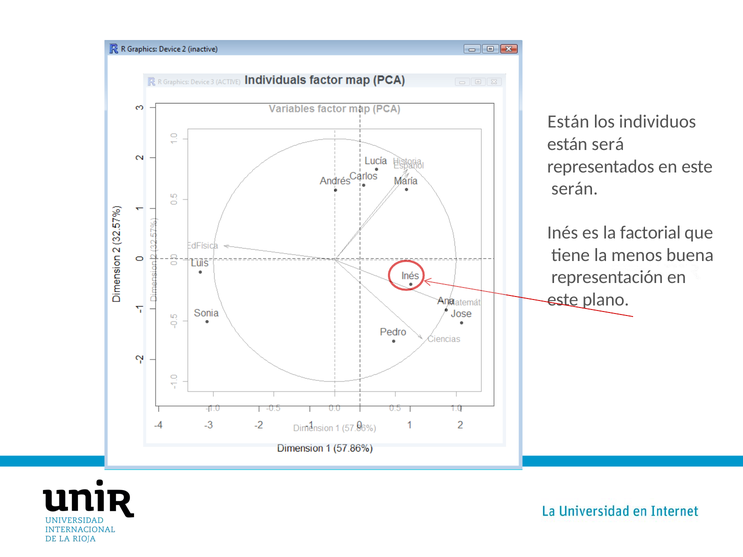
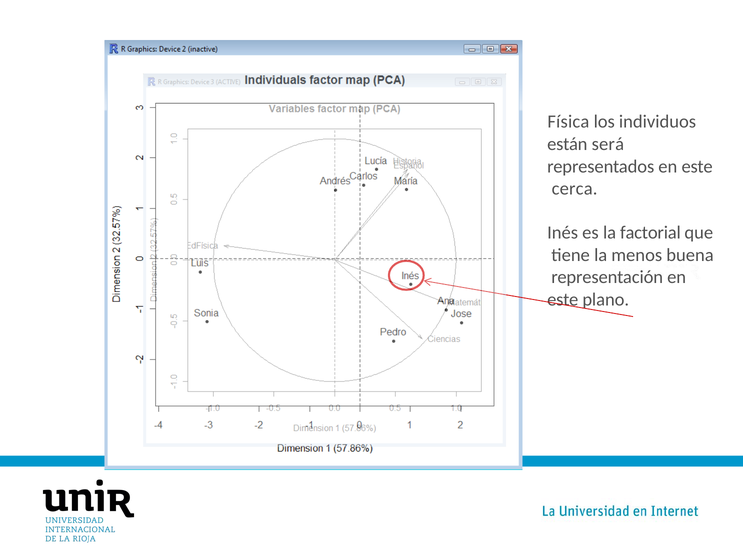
Están at (568, 122): Están -> Física
serán: serán -> cerca
